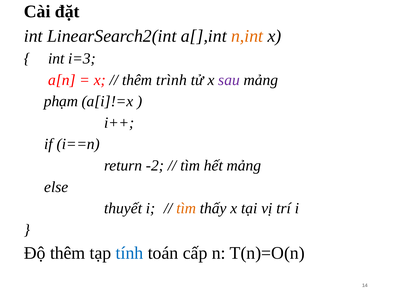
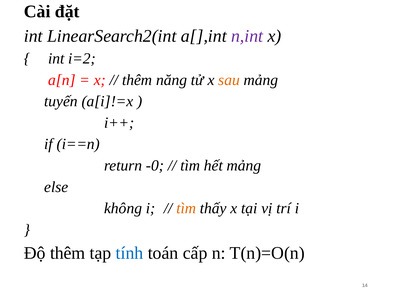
n,int colour: orange -> purple
i=3: i=3 -> i=2
trình: trình -> năng
sau colour: purple -> orange
phạm: phạm -> tuyến
-2: -2 -> -0
thuyết: thuyết -> không
